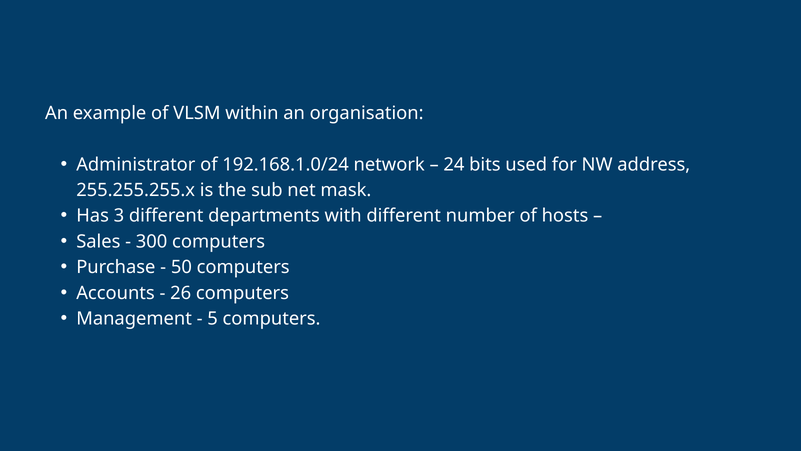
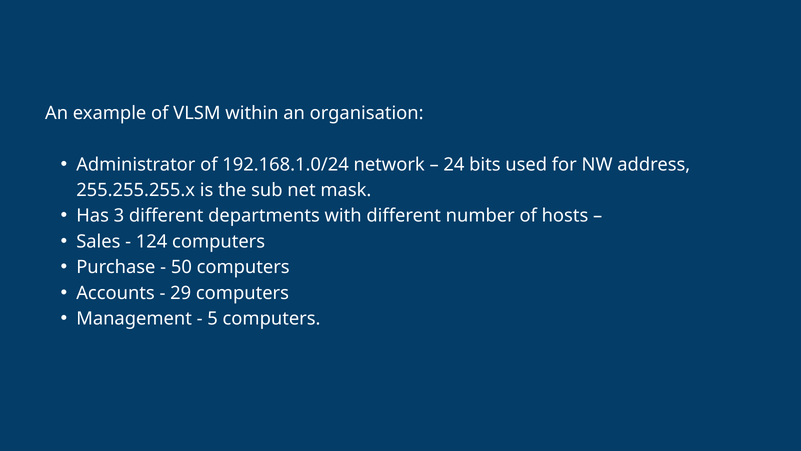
300: 300 -> 124
26: 26 -> 29
